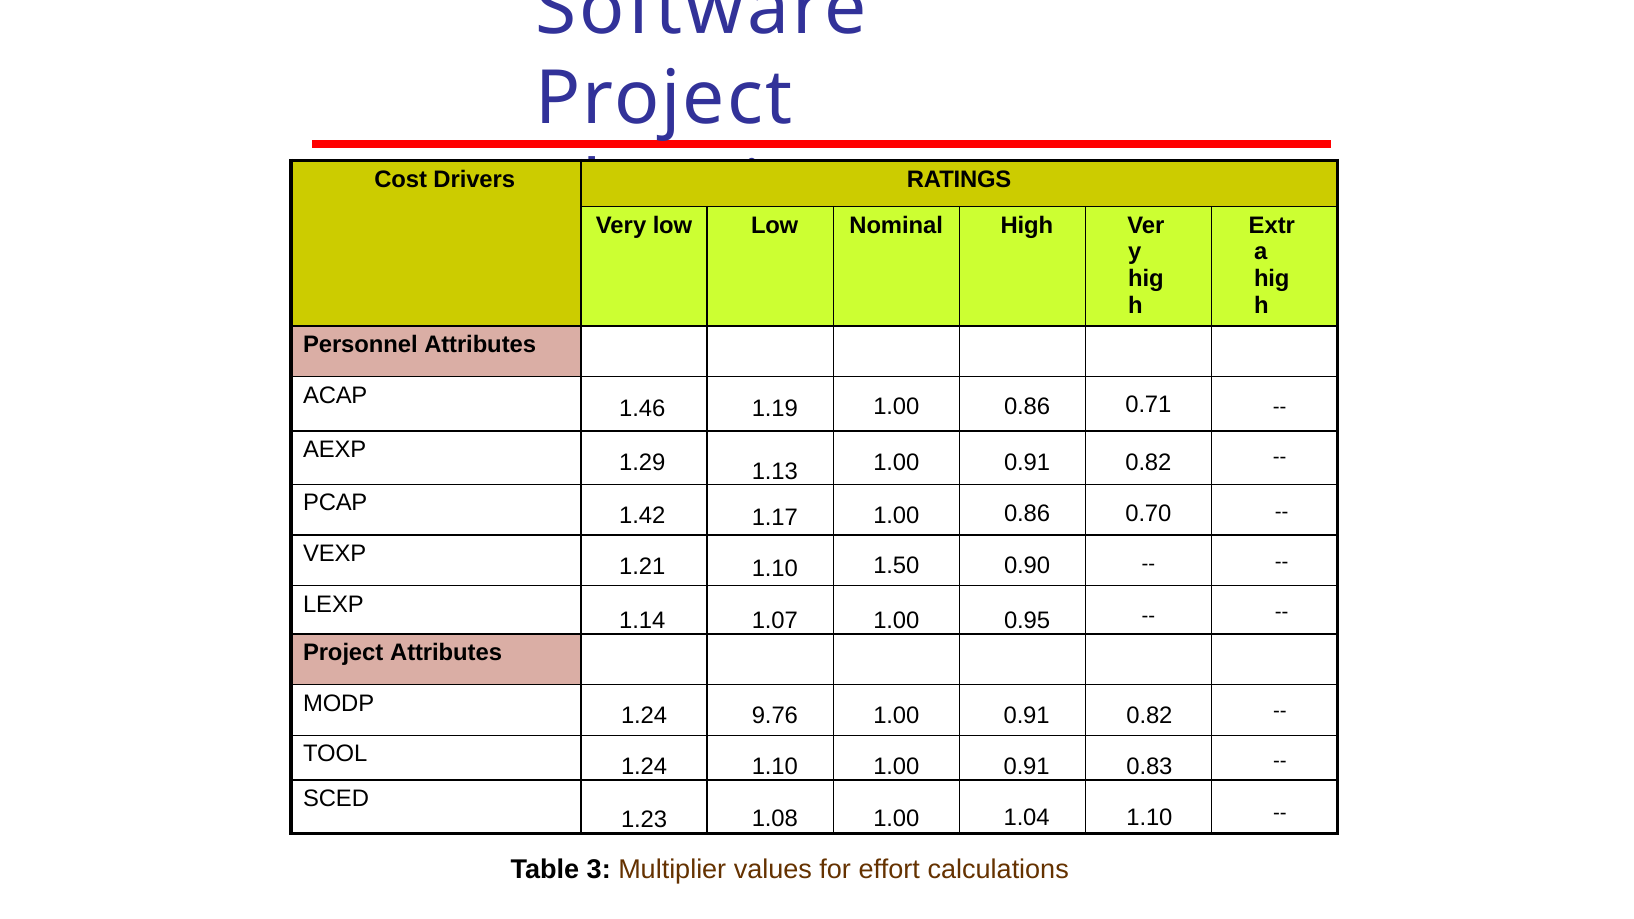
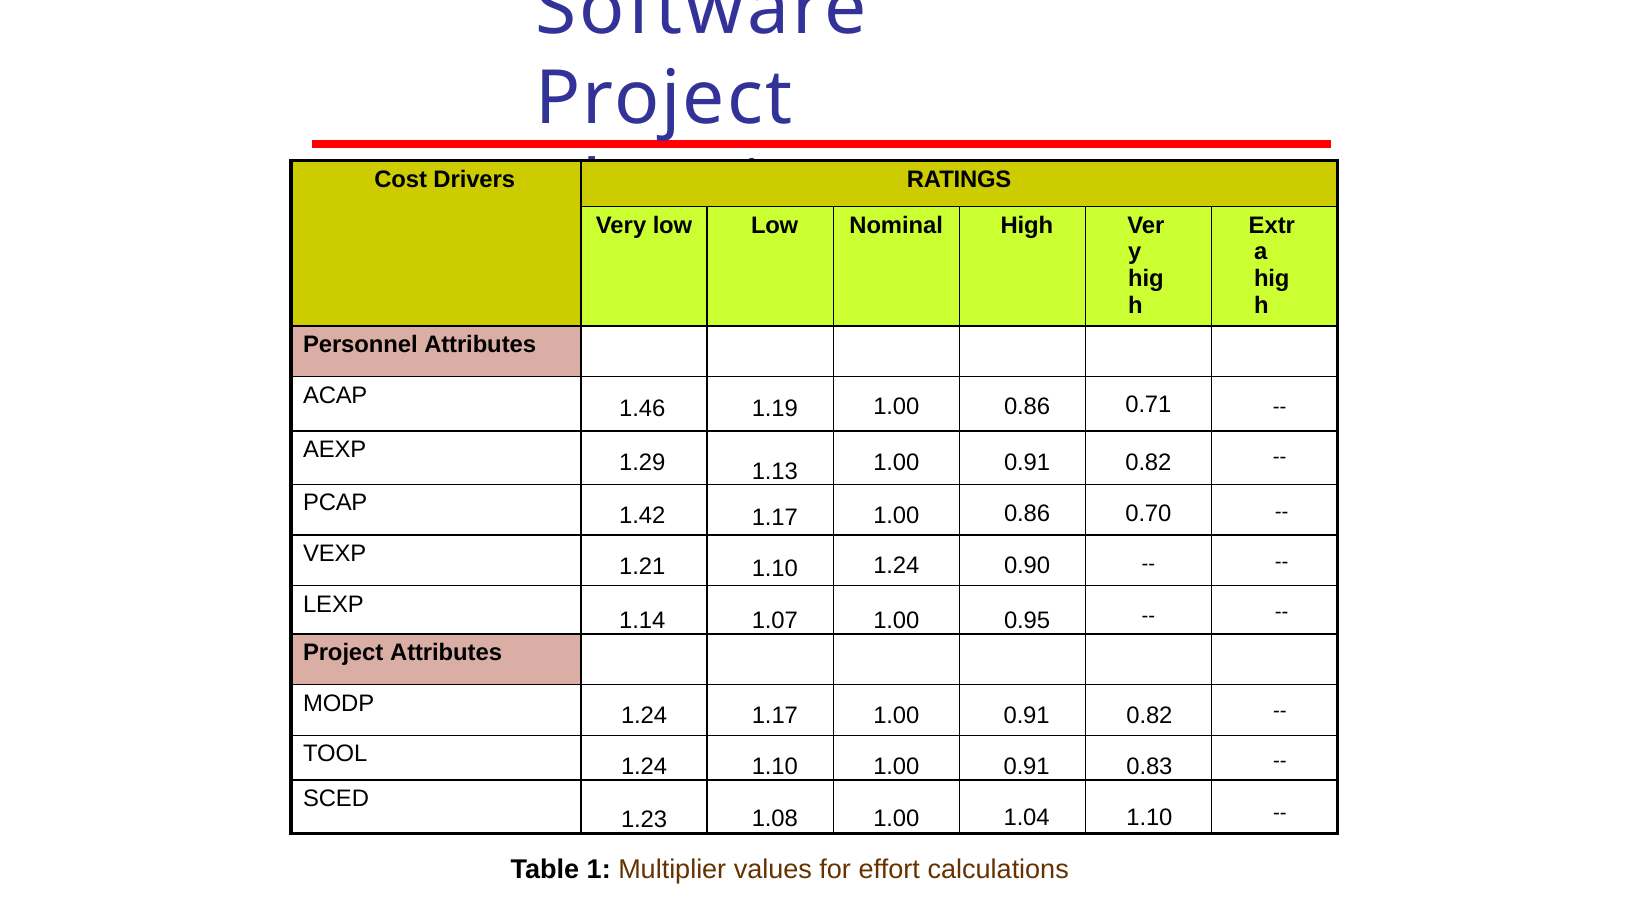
1.10 1.50: 1.50 -> 1.24
1.24 9.76: 9.76 -> 1.17
3: 3 -> 1
